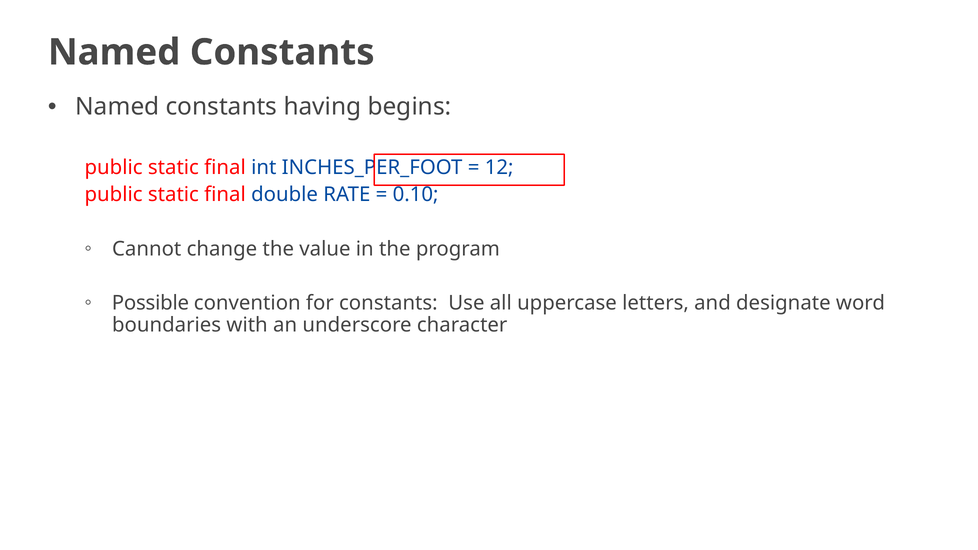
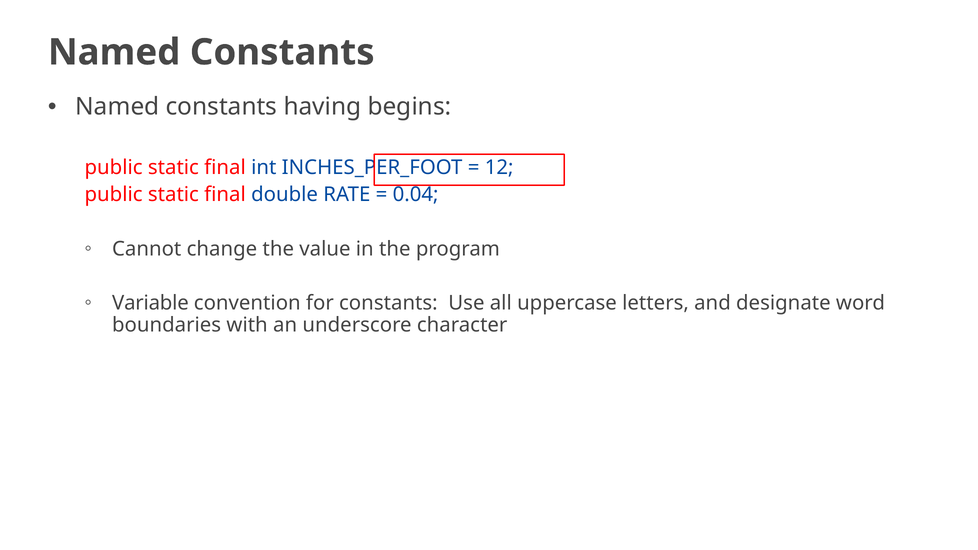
0.10: 0.10 -> 0.04
Possible: Possible -> Variable
